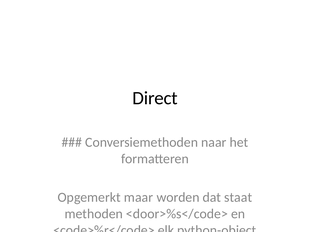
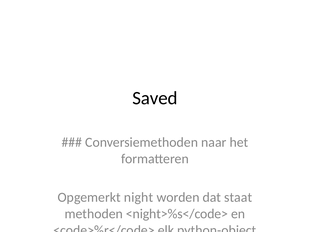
Direct: Direct -> Saved
Opgemerkt maar: maar -> night
<door>%s</code>: <door>%s</code> -> <night>%s</code>
